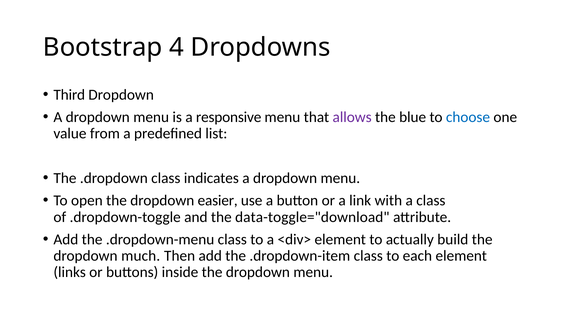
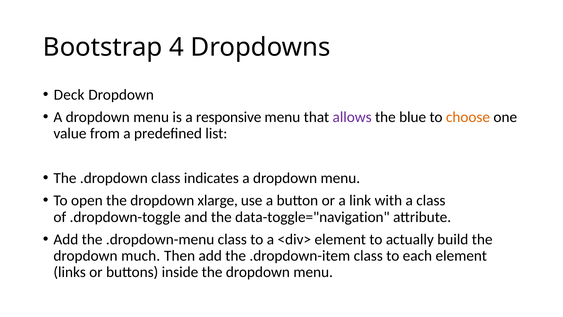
Third: Third -> Deck
choose colour: blue -> orange
easier: easier -> xlarge
data-toggle="download: data-toggle="download -> data-toggle="navigation
